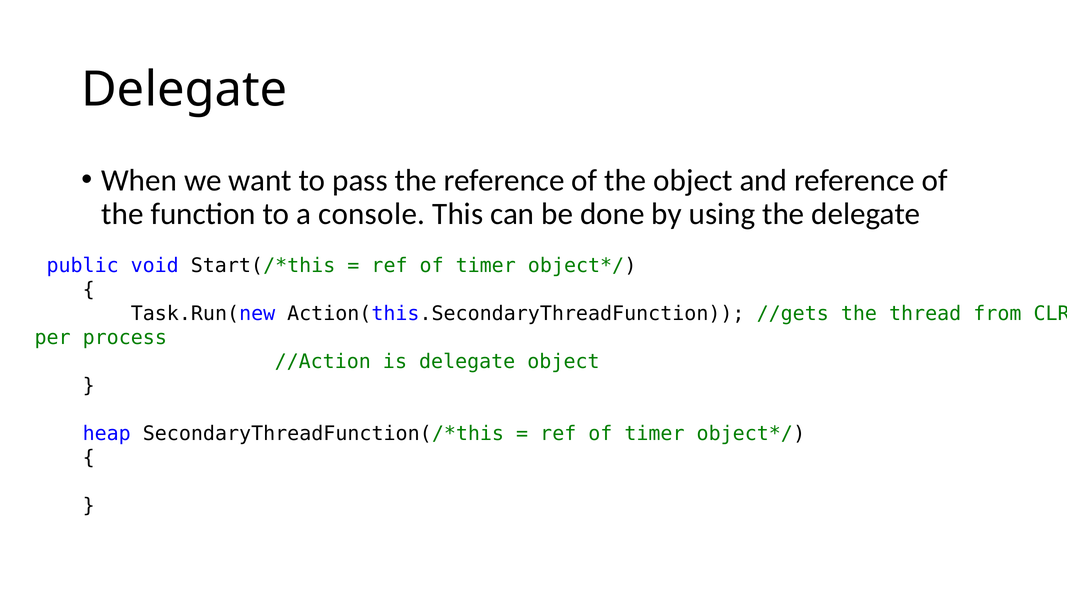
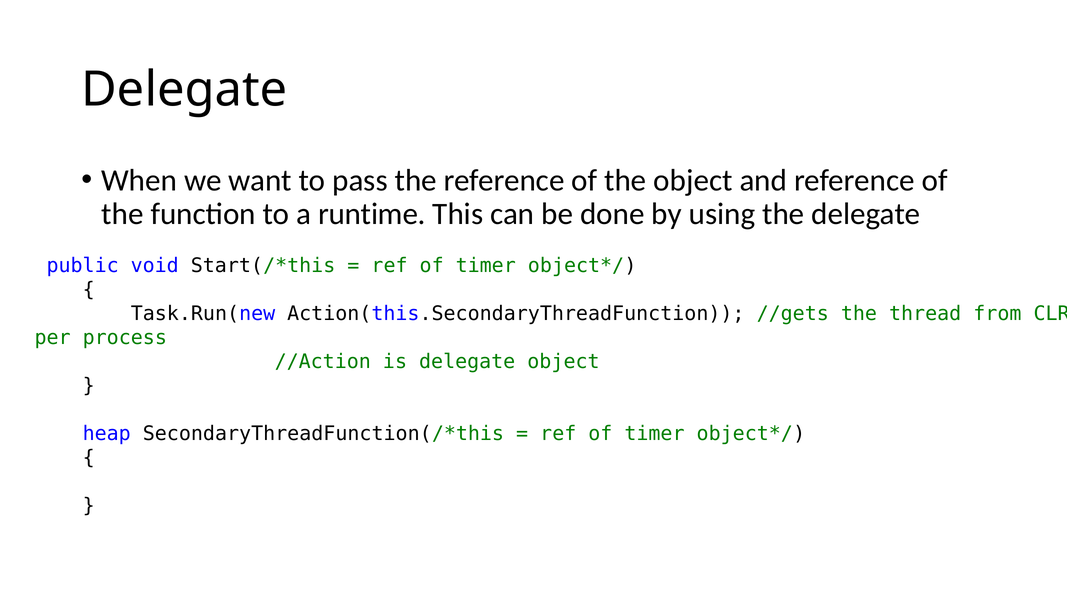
console: console -> runtime
